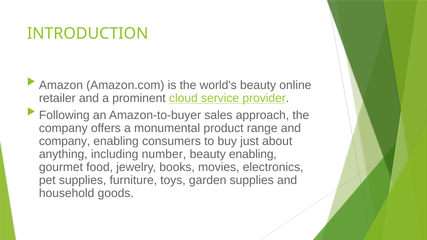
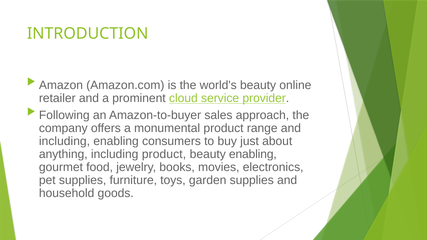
company at (65, 141): company -> including
including number: number -> product
